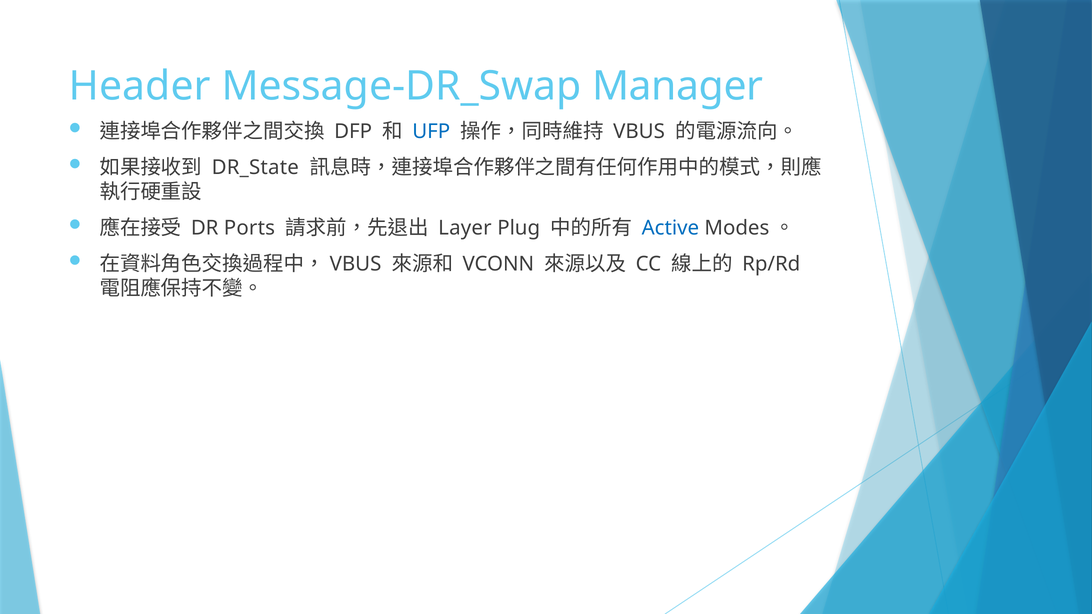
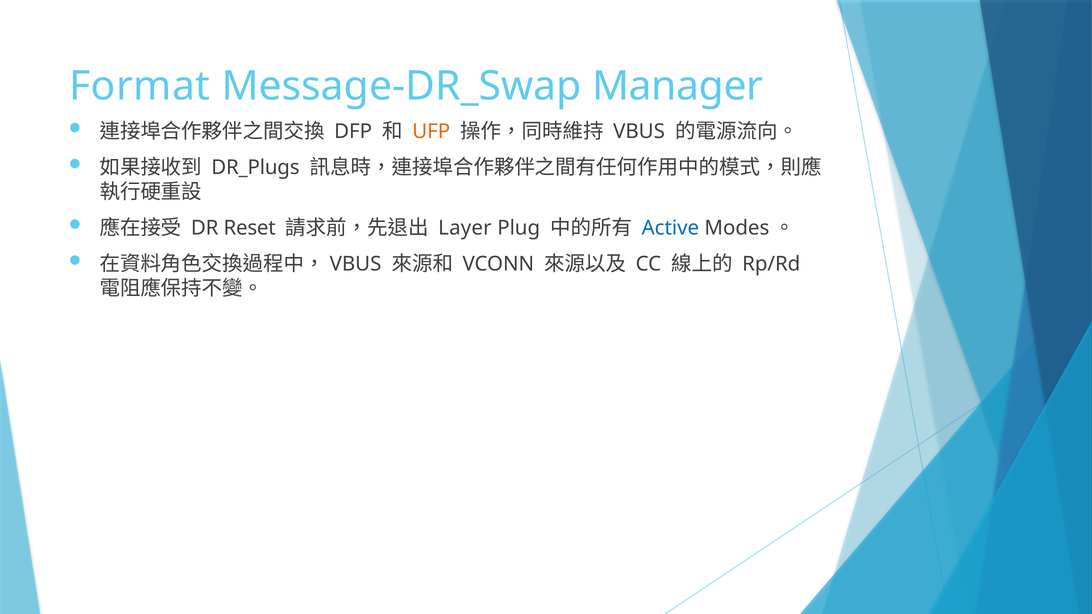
Header: Header -> Format
UFP colour: blue -> orange
DR_State: DR_State -> DR_Plugs
Ports: Ports -> Reset
